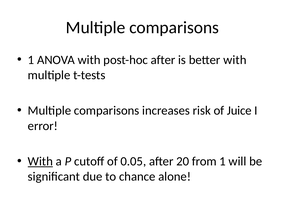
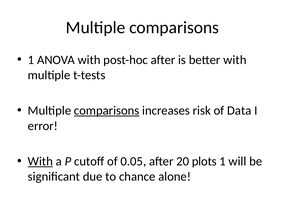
comparisons at (107, 110) underline: none -> present
Juice: Juice -> Data
from: from -> plots
